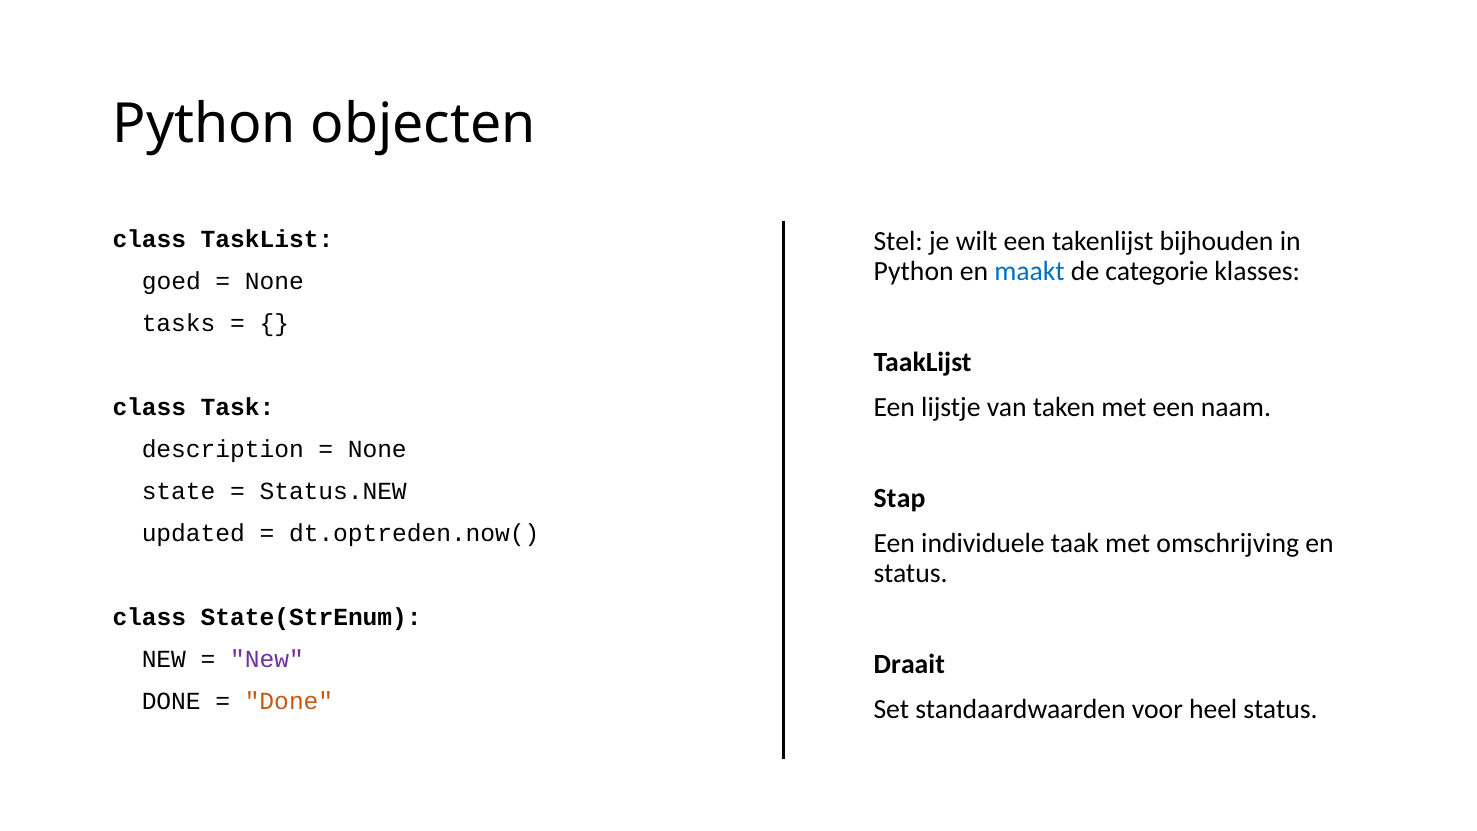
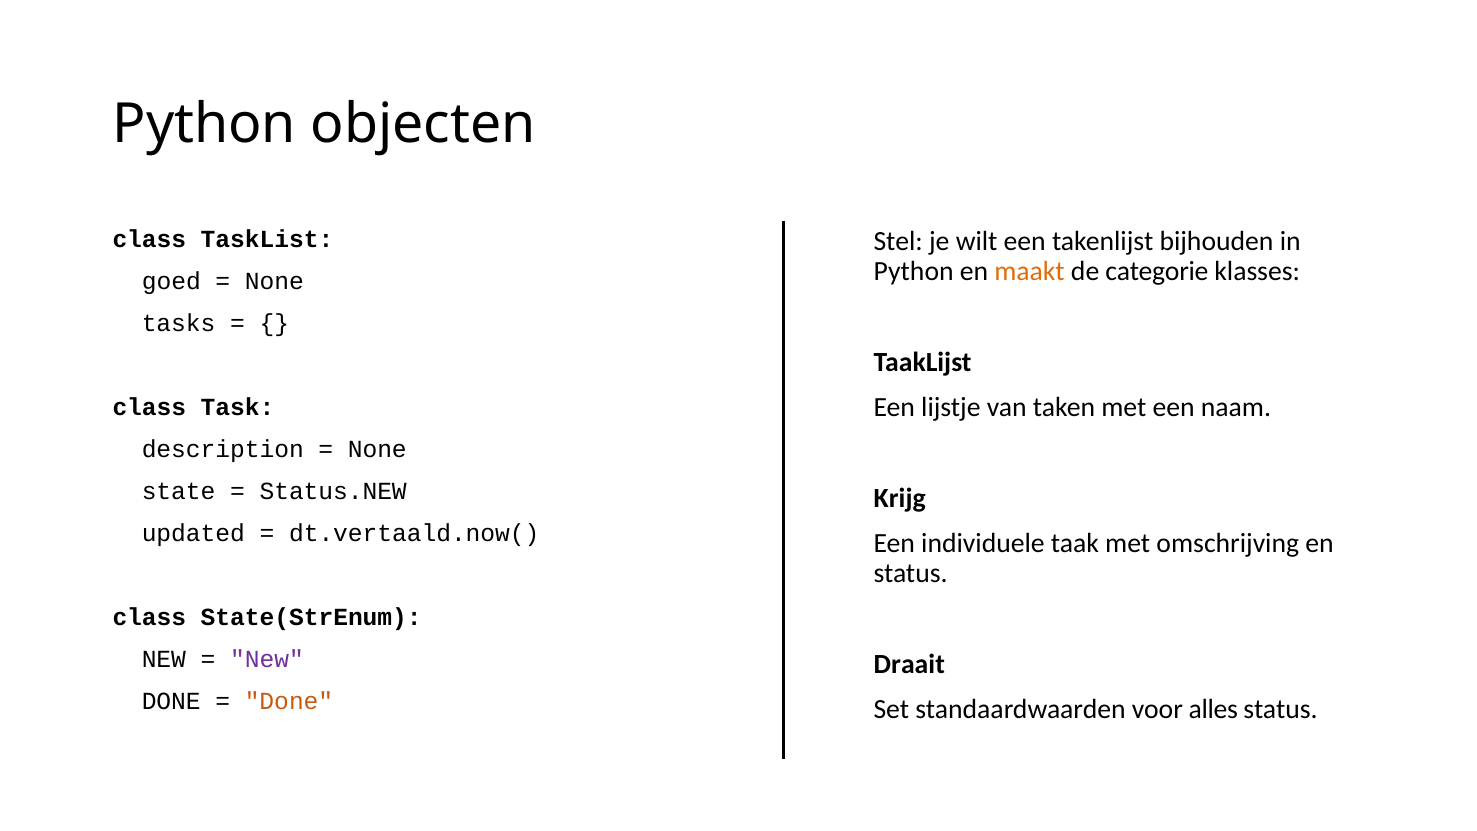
maakt colour: blue -> orange
Stap: Stap -> Krijg
dt.optreden.now(: dt.optreden.now( -> dt.vertaald.now(
heel: heel -> alles
